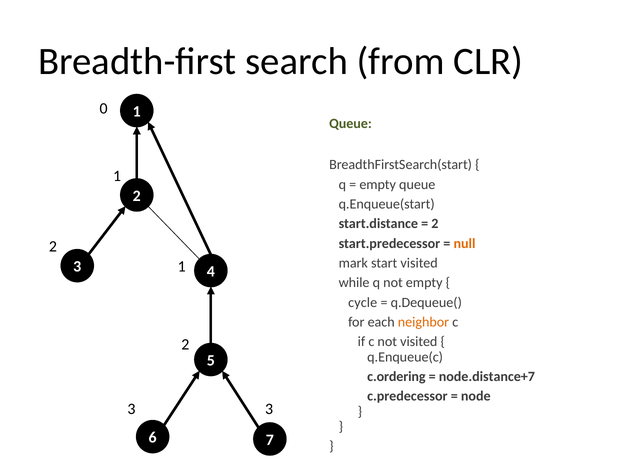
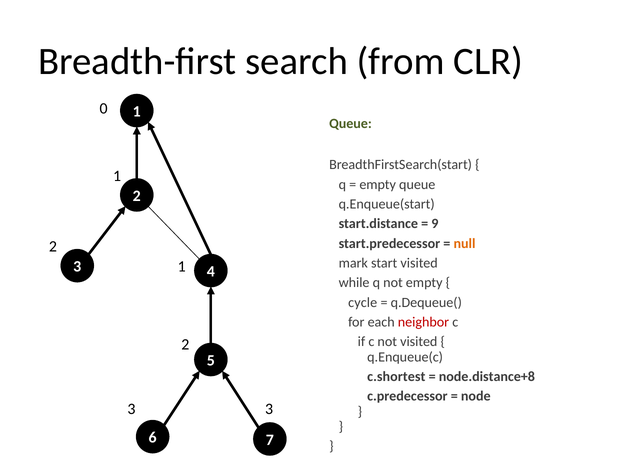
2 at (435, 224): 2 -> 9
neighbor colour: orange -> red
c.ordering: c.ordering -> c.shortest
node.distance+7: node.distance+7 -> node.distance+8
